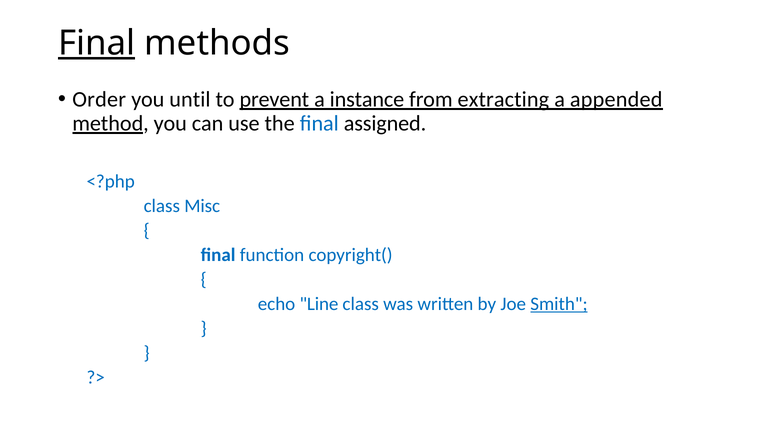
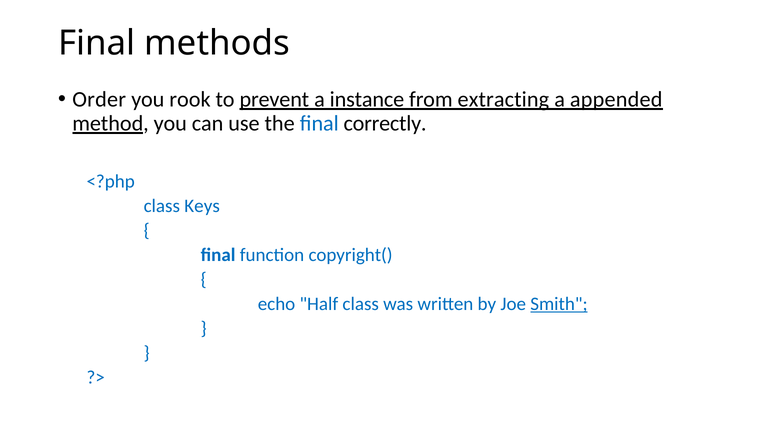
Final at (97, 43) underline: present -> none
until: until -> rook
assigned: assigned -> correctly
Misc: Misc -> Keys
Line: Line -> Half
